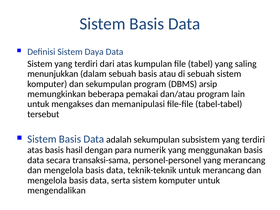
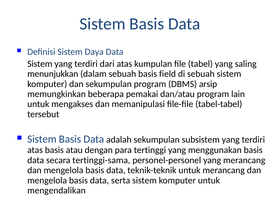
atau: atau -> field
hasil: hasil -> atau
numerik: numerik -> tertinggi
transaksi-sama: transaksi-sama -> tertinggi-sama
